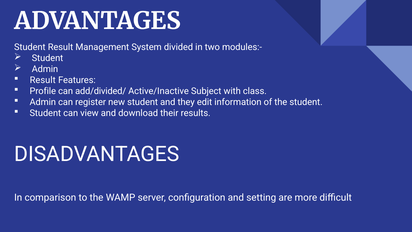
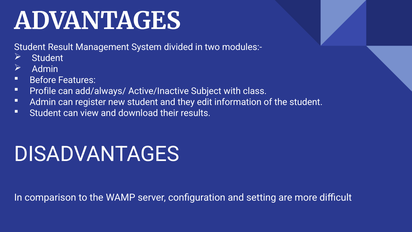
Result at (43, 80): Result -> Before
add/divided/: add/divided/ -> add/always/
